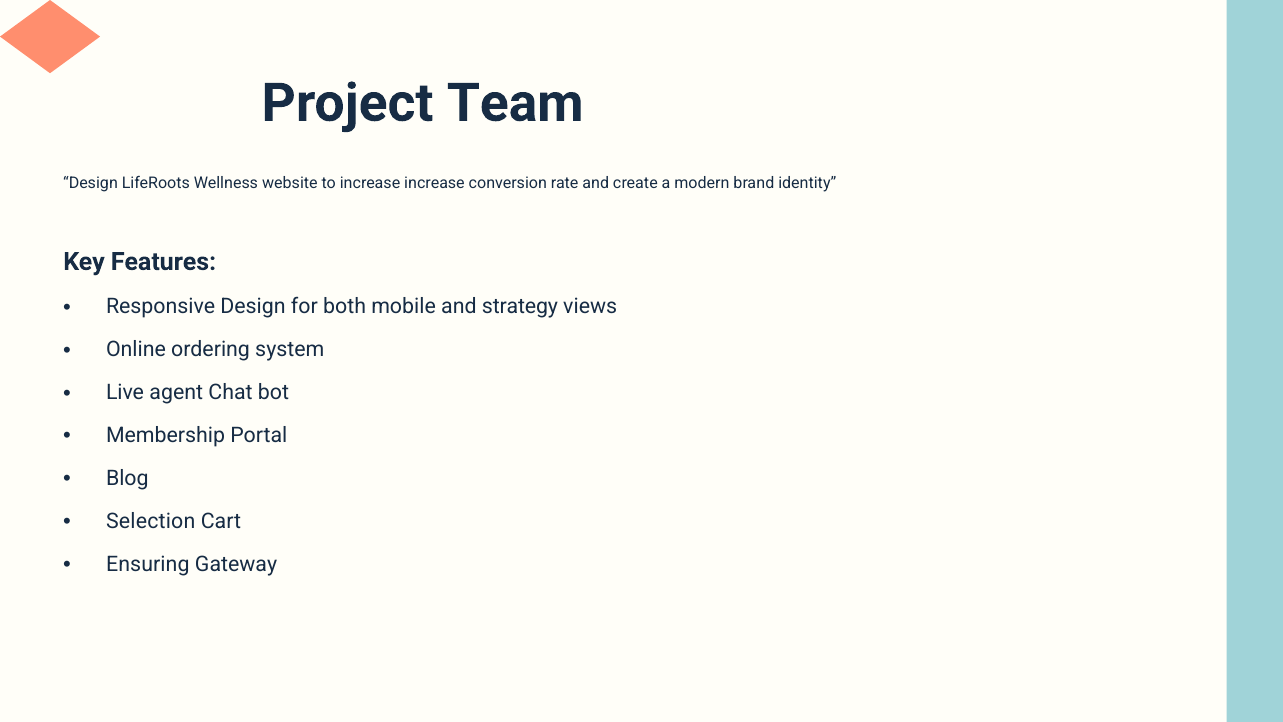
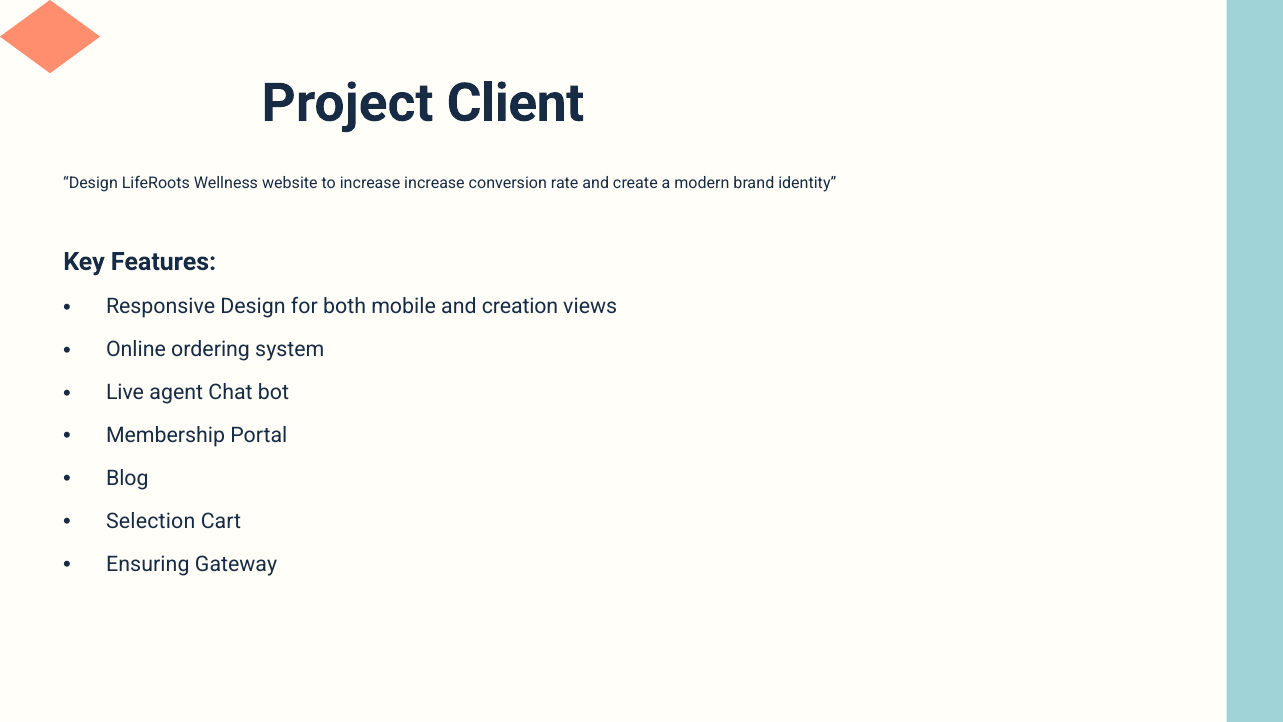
Team: Team -> Client
strategy: strategy -> creation
